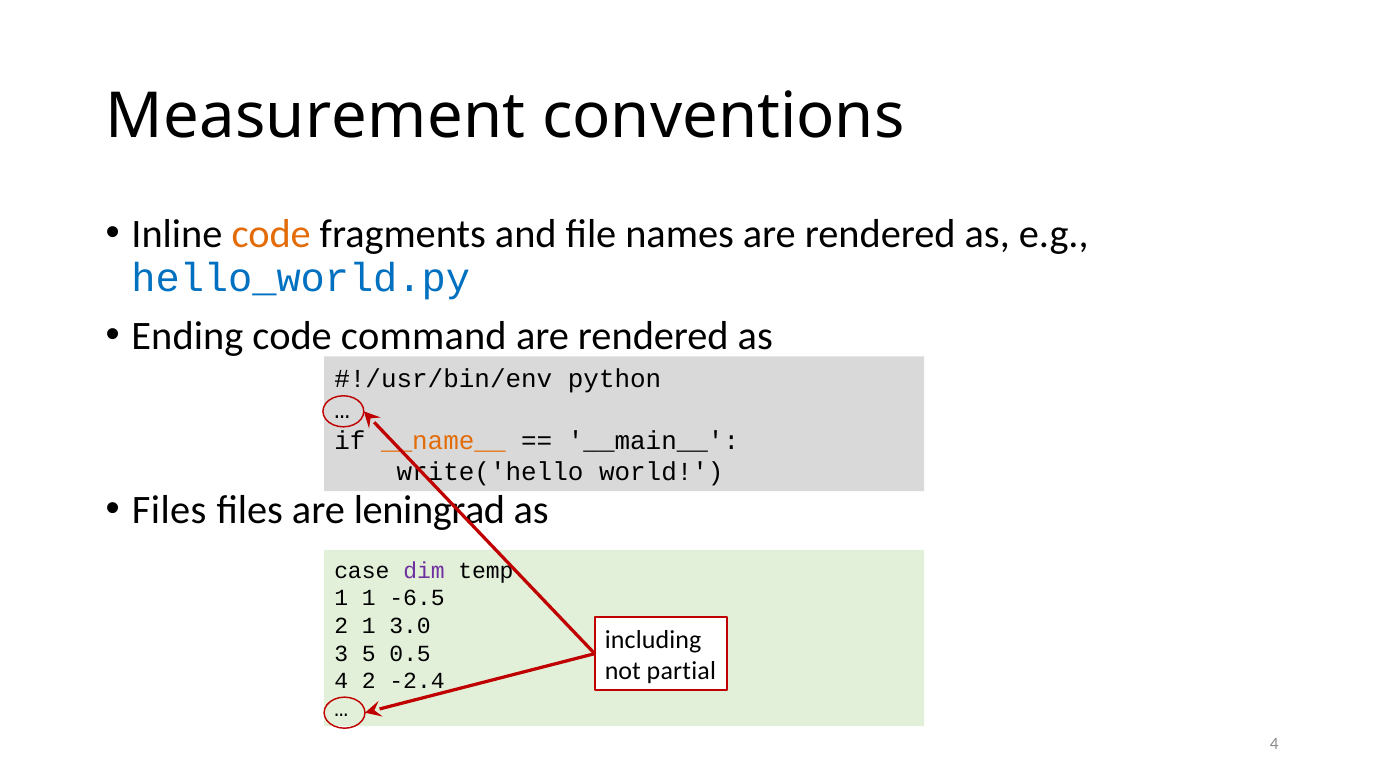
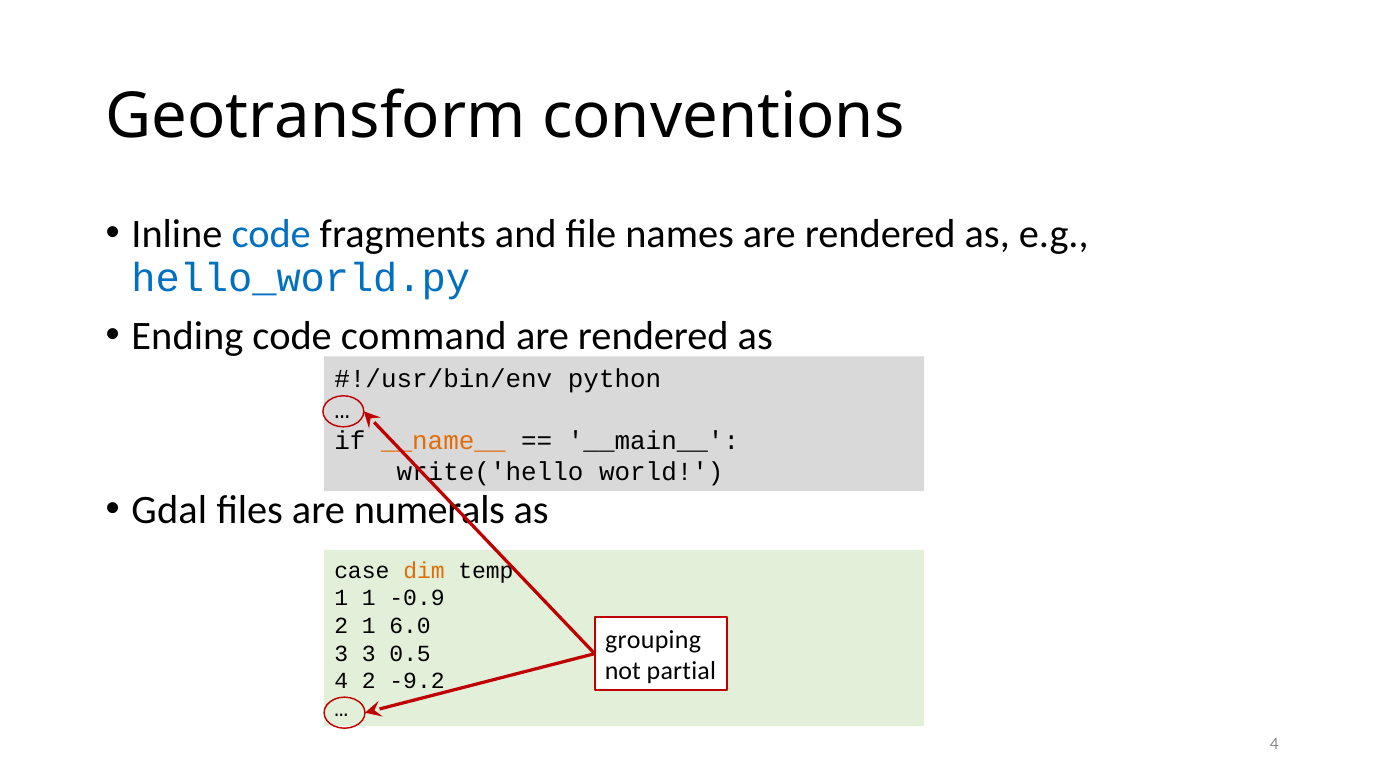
Measurement: Measurement -> Geotransform
code at (271, 234) colour: orange -> blue
Files at (169, 510): Files -> Gdal
leningrad: leningrad -> numerals
dim colour: purple -> orange
-6.5: -6.5 -> -0.9
3.0: 3.0 -> 6.0
including: including -> grouping
3 5: 5 -> 3
-2.4: -2.4 -> -9.2
